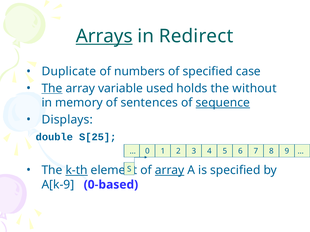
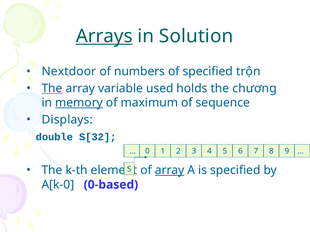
Redirect: Redirect -> Solution
Duplicate: Duplicate -> Nextdoor
case: case -> trộn
without: without -> chương
memory underline: none -> present
sentences: sentences -> maximum
sequence underline: present -> none
S[25: S[25 -> S[32
k-th underline: present -> none
A[k-9: A[k-9 -> A[k-0
